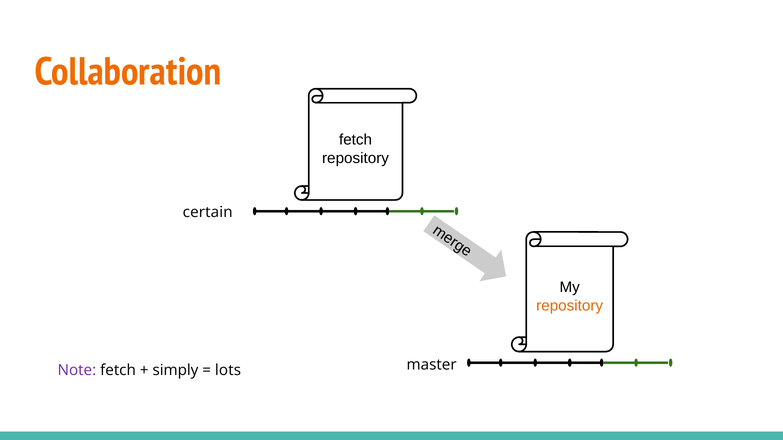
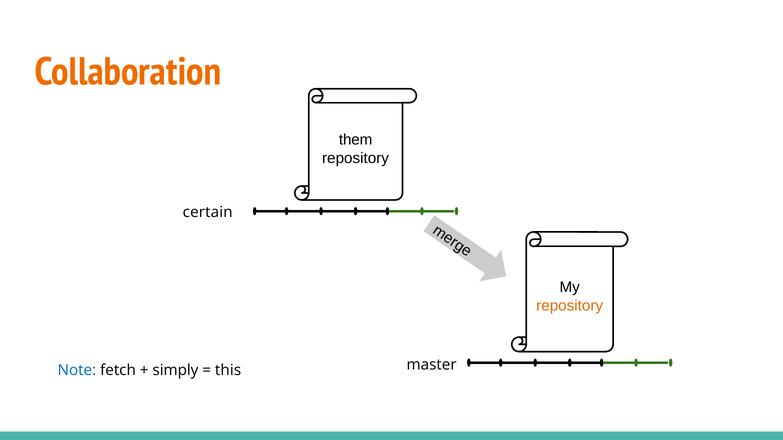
fetch at (356, 140): fetch -> them
Note colour: purple -> blue
lots: lots -> this
